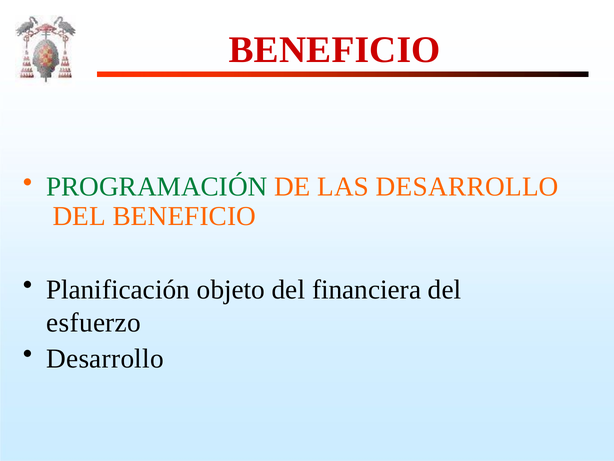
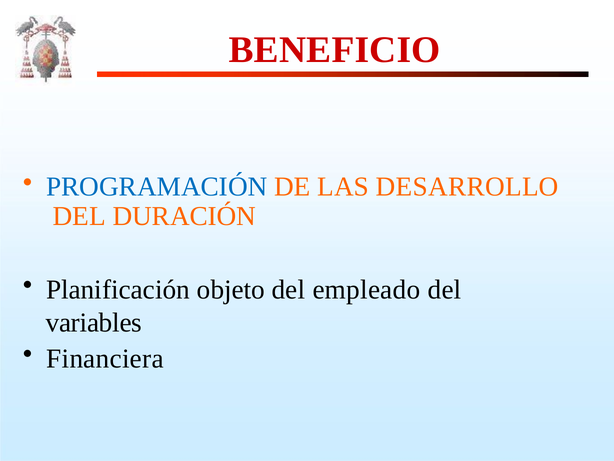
PROGRAMACIÓN colour: green -> blue
DEL BENEFICIO: BENEFICIO -> DURACIÓN
financiera: financiera -> empleado
esfuerzo: esfuerzo -> variables
Desarrollo at (105, 358): Desarrollo -> Financiera
